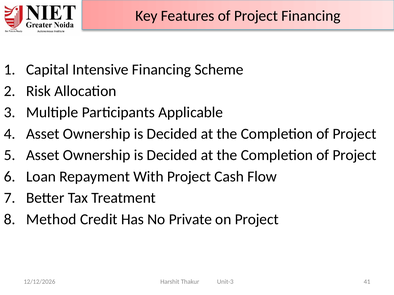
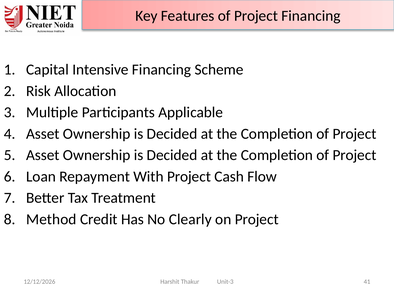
Private: Private -> Clearly
